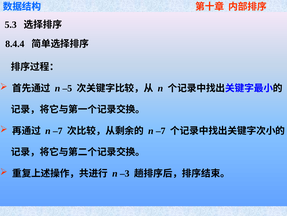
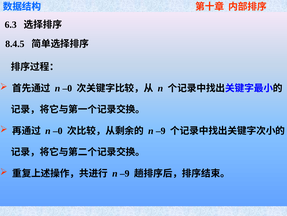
5.3: 5.3 -> 6.3
8.4.4: 8.4.4 -> 8.4.5
–5 at (67, 88): –5 -> –0
–7 at (58, 130): –7 -> –0
–7 at (161, 130): –7 -> –9
–3 at (125, 173): –3 -> –9
